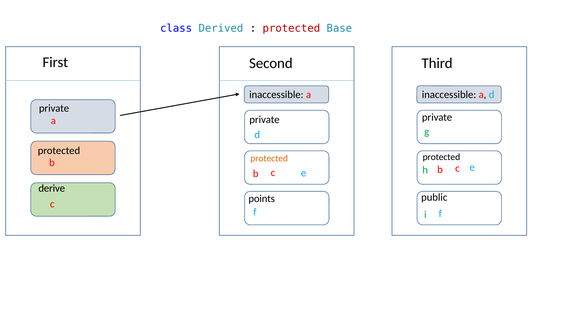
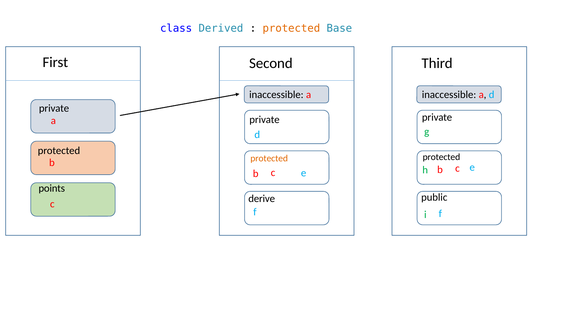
protected at (291, 28) colour: red -> orange
derive: derive -> points
points: points -> derive
